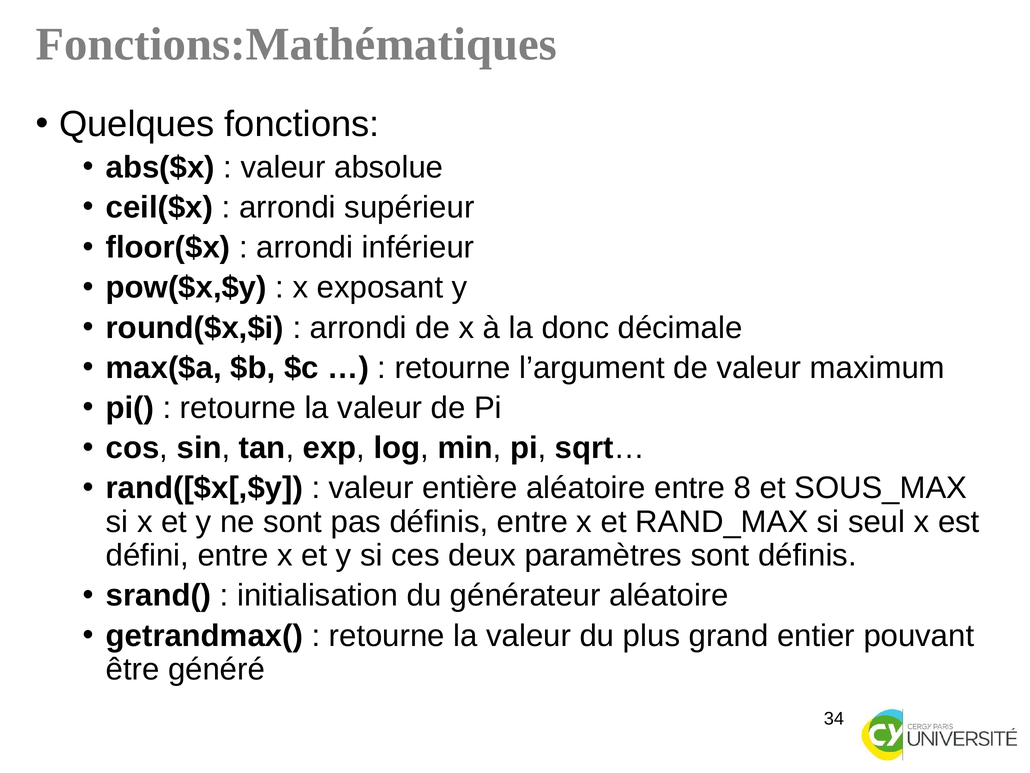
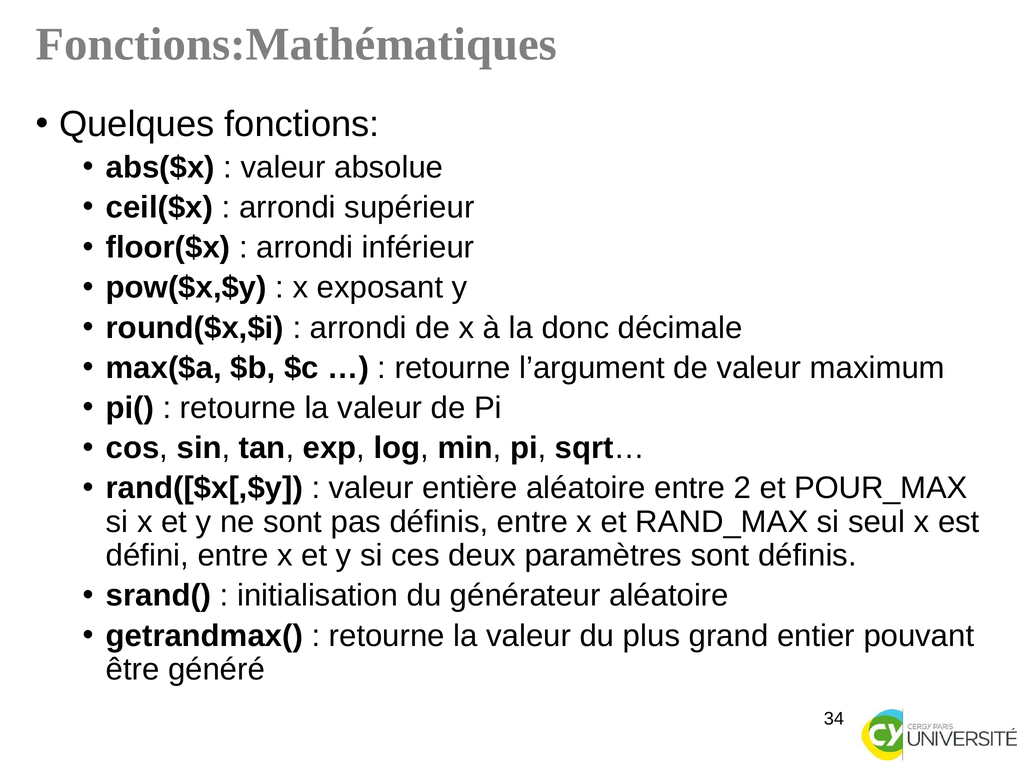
8: 8 -> 2
SOUS_MAX: SOUS_MAX -> POUR_MAX
